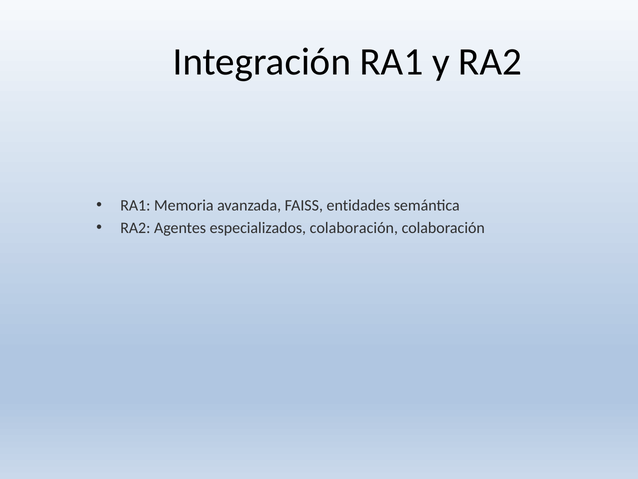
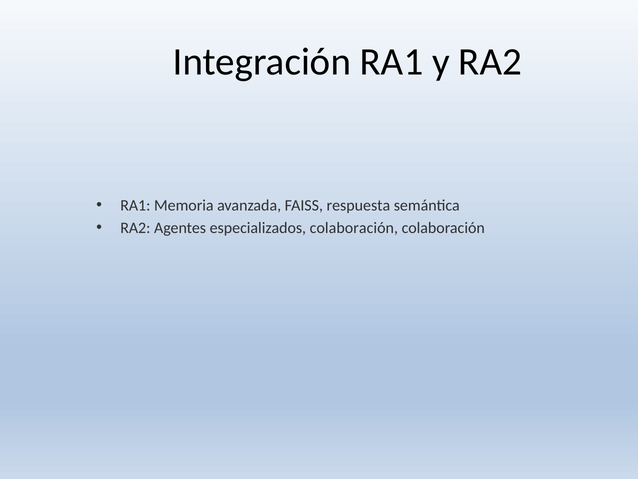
entidades: entidades -> respuesta
